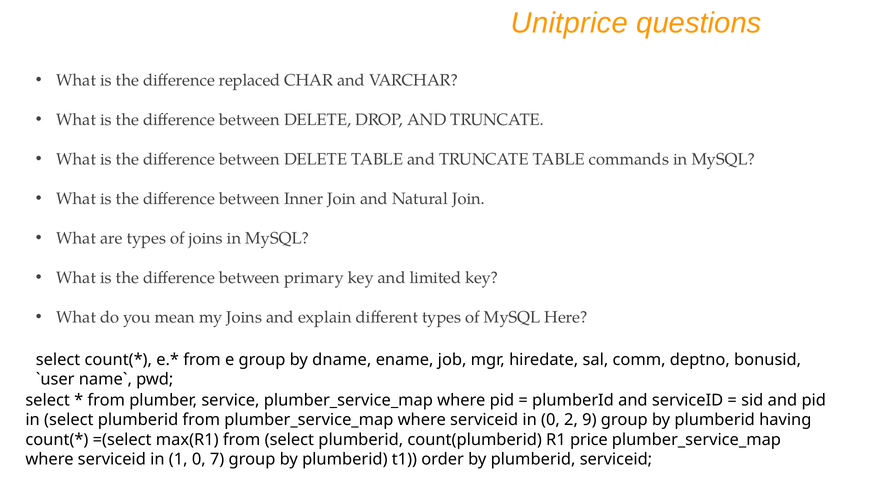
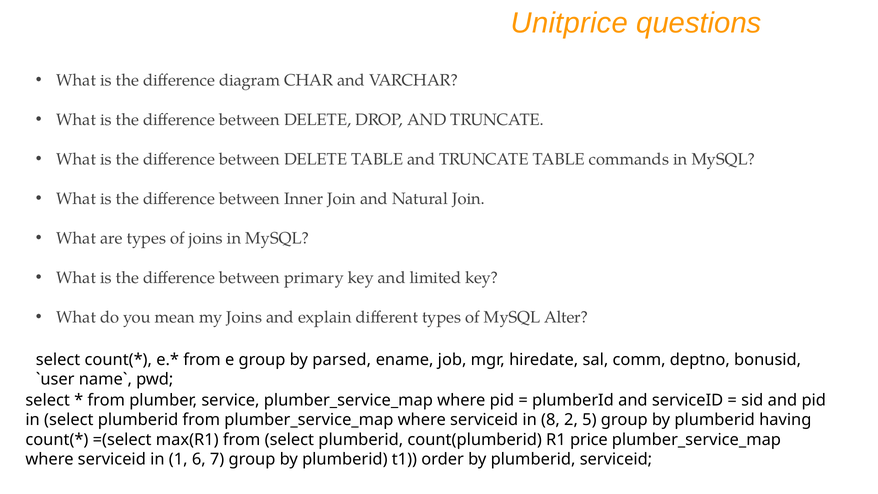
replaced: replaced -> diagram
Here: Here -> Alter
dname: dname -> parsed
in 0: 0 -> 8
9: 9 -> 5
1 0: 0 -> 6
